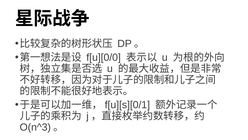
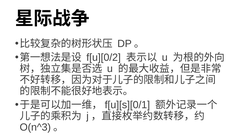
f[u][0/0: f[u][0/0 -> f[u][0/2
